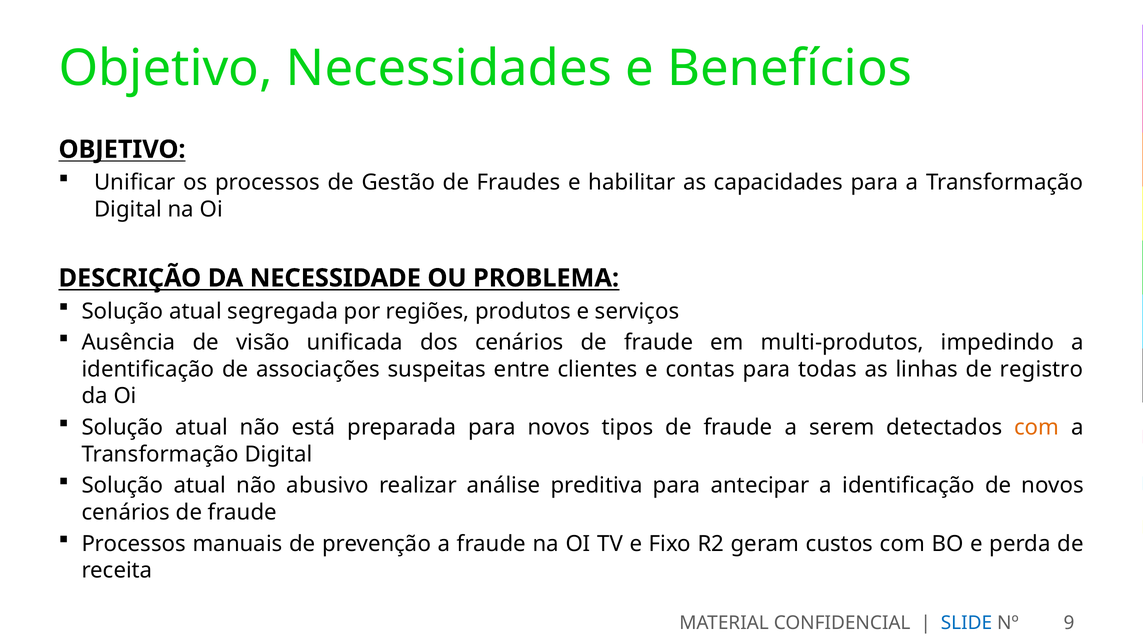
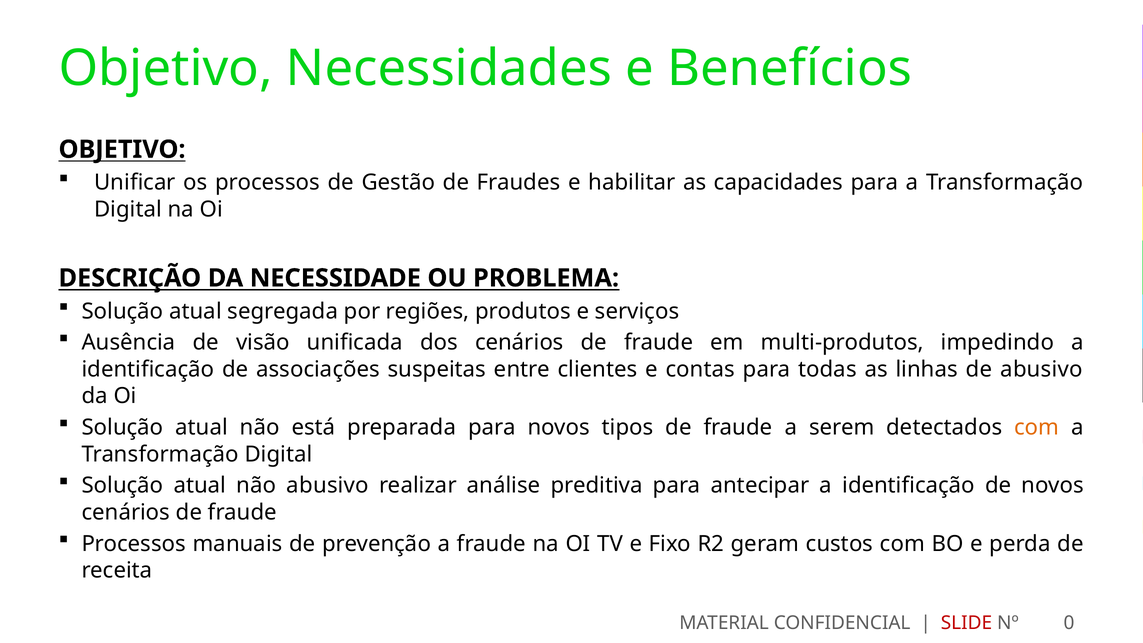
de registro: registro -> abusivo
SLIDE colour: blue -> red
Nº 9: 9 -> 0
